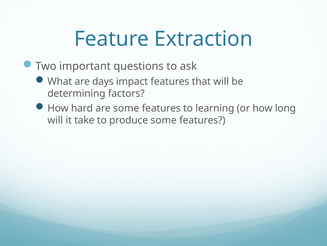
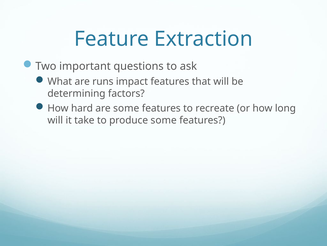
days: days -> runs
learning: learning -> recreate
